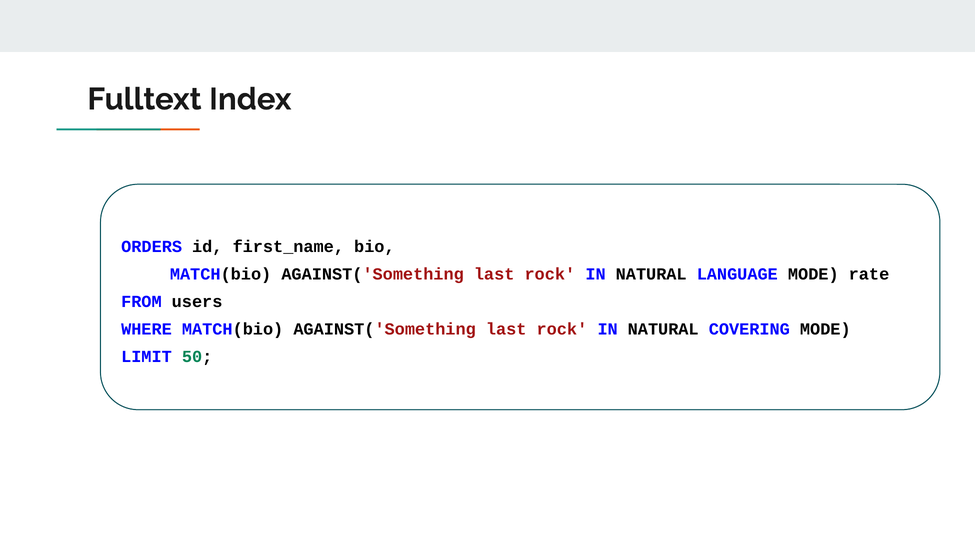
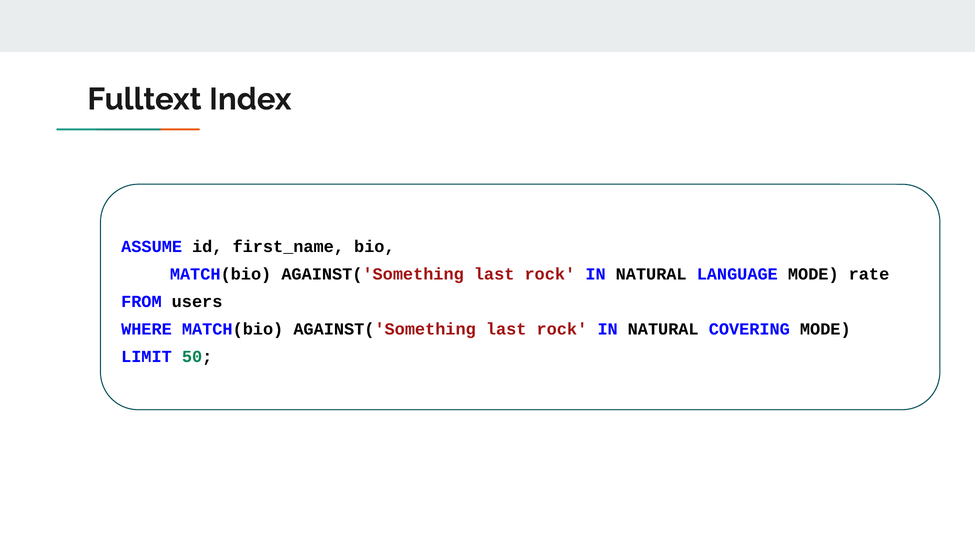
ORDERS: ORDERS -> ASSUME
